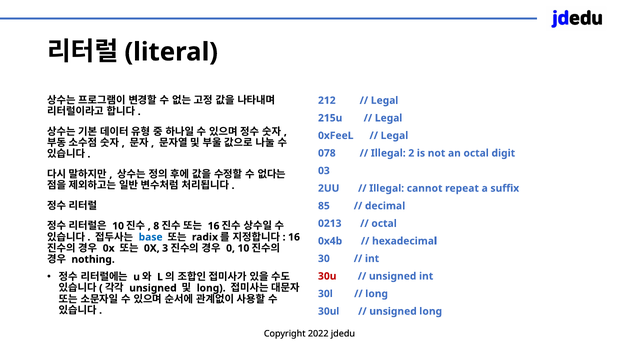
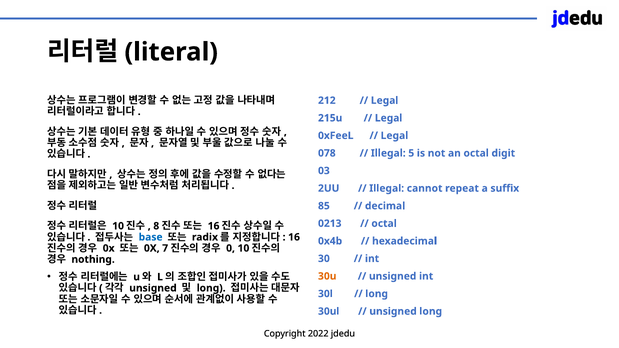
2: 2 -> 5
3: 3 -> 7
30u colour: red -> orange
